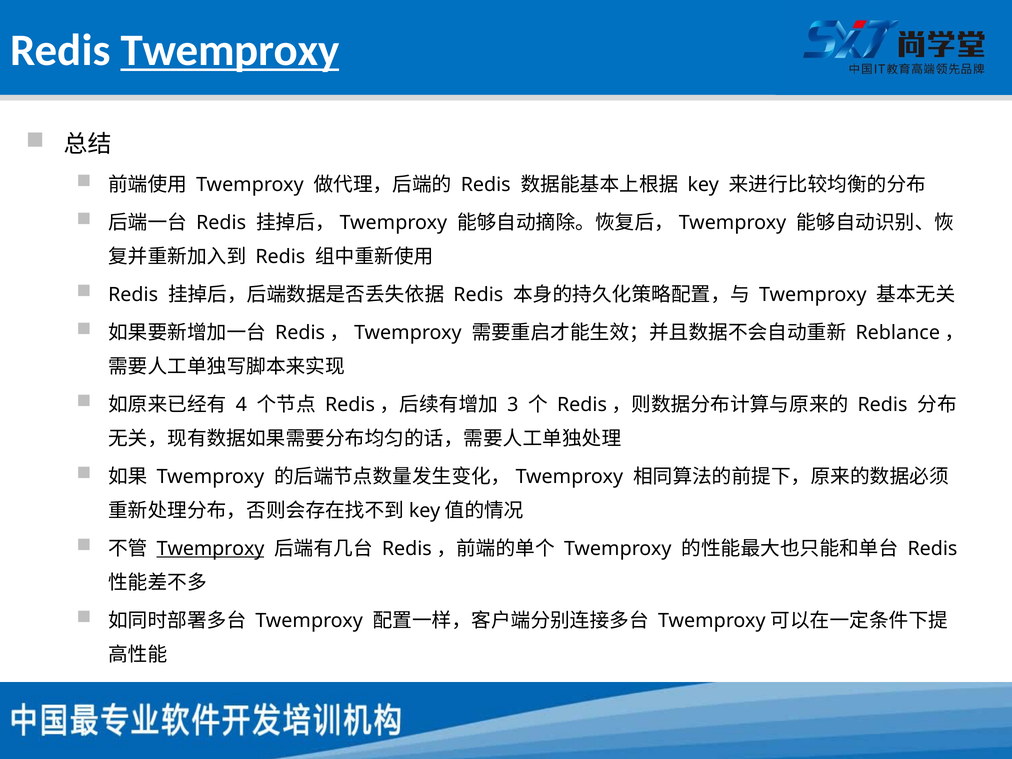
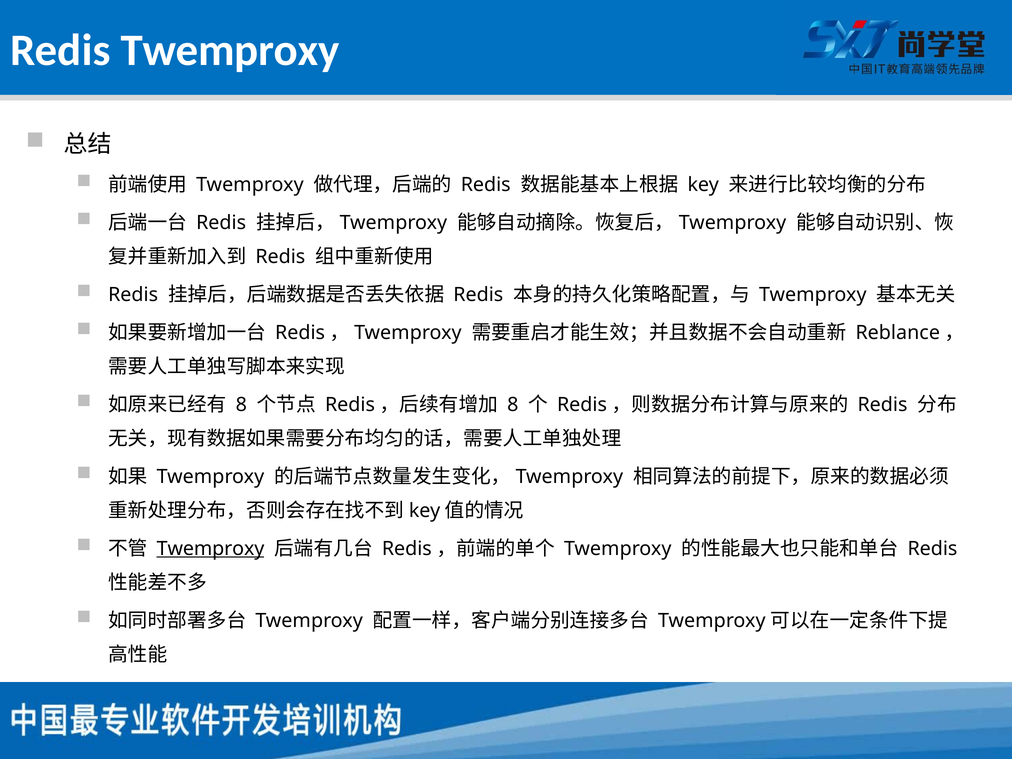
Twemproxy at (230, 51) underline: present -> none
4 at (241, 405): 4 -> 8
3 at (513, 405): 3 -> 8
